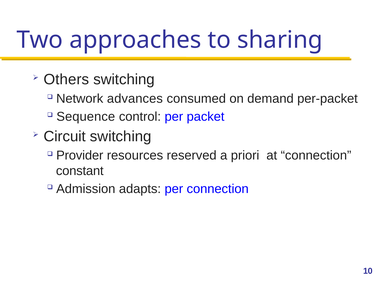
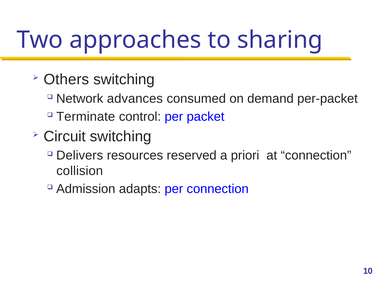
Sequence: Sequence -> Terminate
Provider: Provider -> Delivers
constant: constant -> collision
